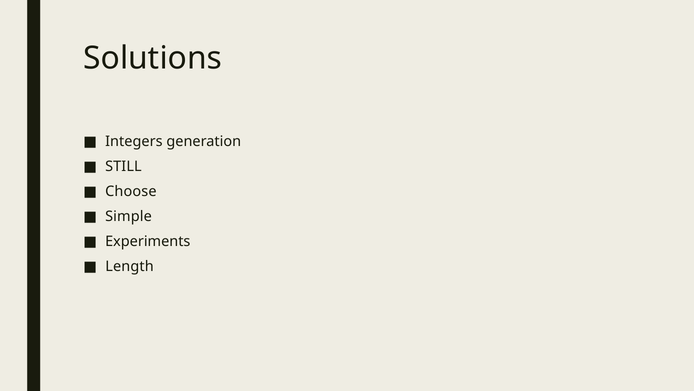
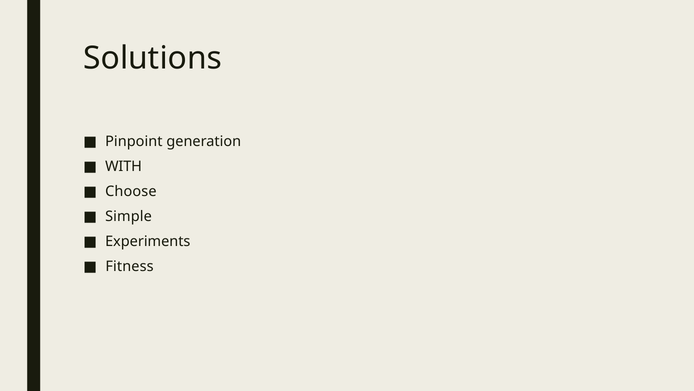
Integers: Integers -> Pinpoint
STILL: STILL -> WITH
Length: Length -> Fitness
